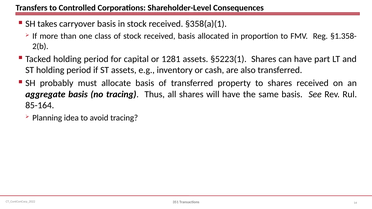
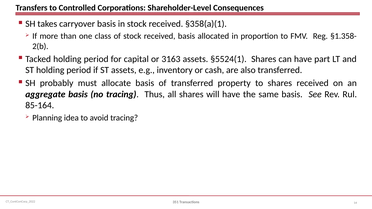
1281: 1281 -> 3163
§5223(1: §5223(1 -> §5524(1
